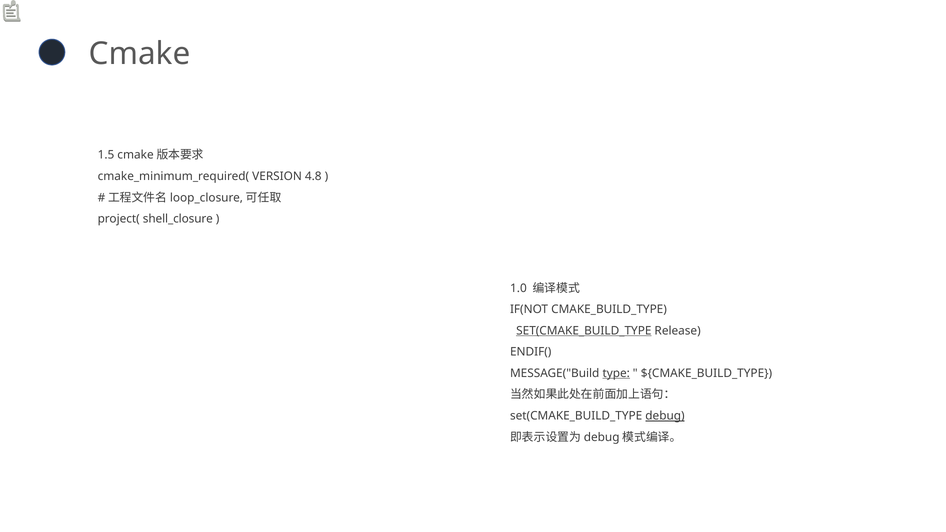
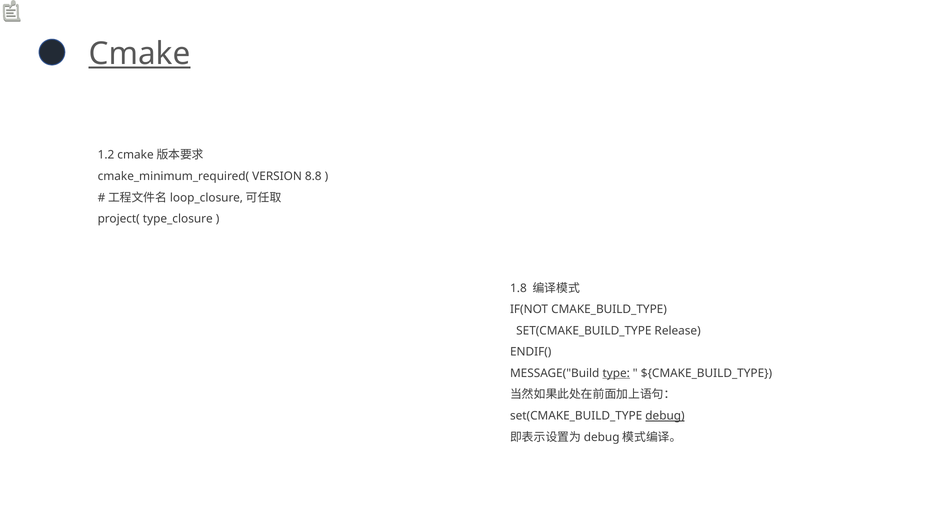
Cmake underline: none -> present
1.5: 1.5 -> 1.2
4.8: 4.8 -> 8.8
shell_closure: shell_closure -> type_closure
1.0: 1.0 -> 1.8
SET(CMAKE_BUILD_TYPE at (584, 331) underline: present -> none
